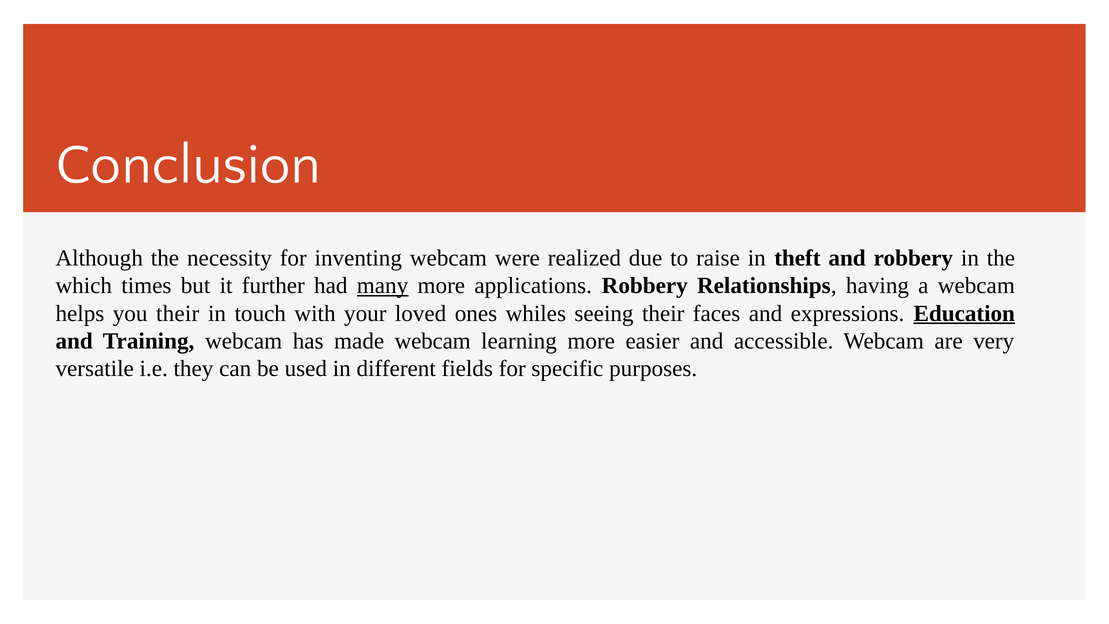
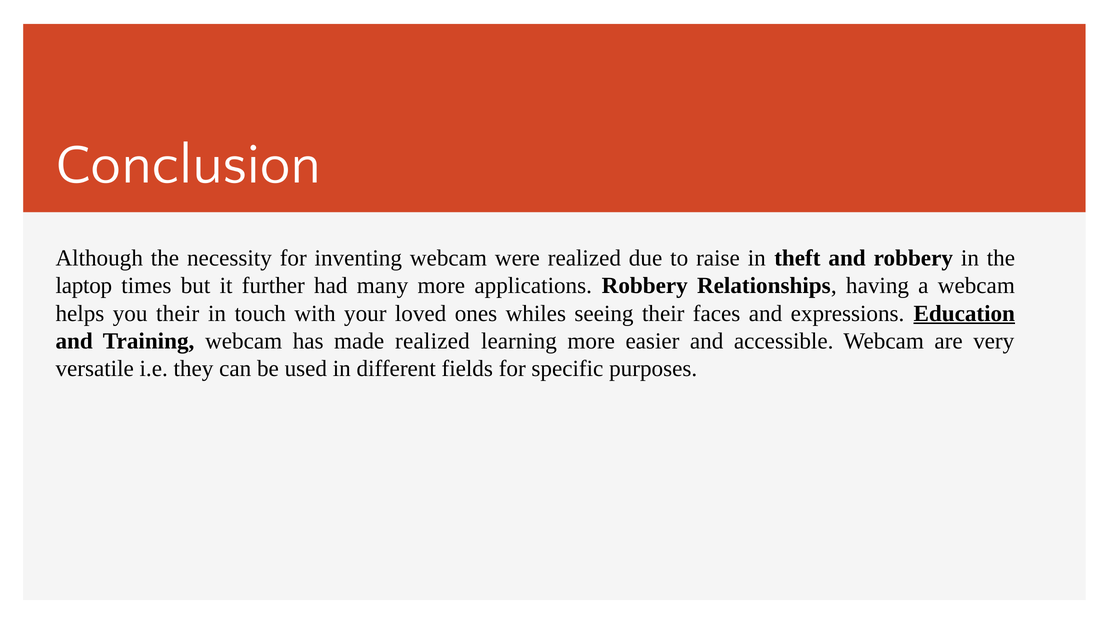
which: which -> laptop
many underline: present -> none
made webcam: webcam -> realized
